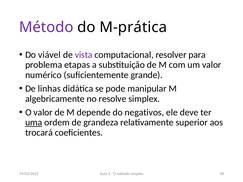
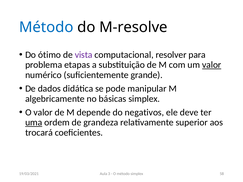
Método at (46, 27) colour: purple -> blue
M-prática: M-prática -> M-resolve
viável: viável -> ótimo
valor at (212, 65) underline: none -> present
linhas: linhas -> dados
resolve: resolve -> básicas
